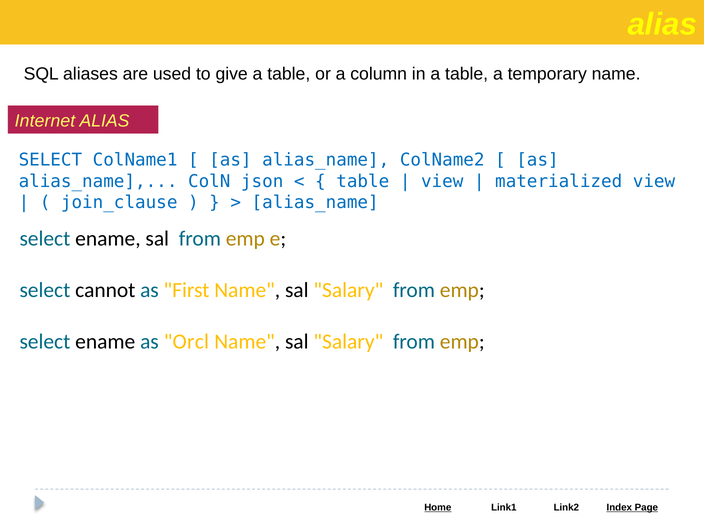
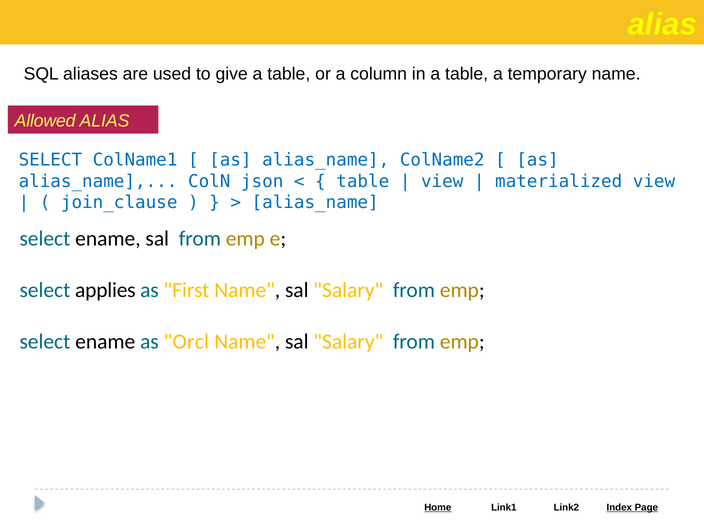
Internet: Internet -> Allowed
cannot: cannot -> applies
